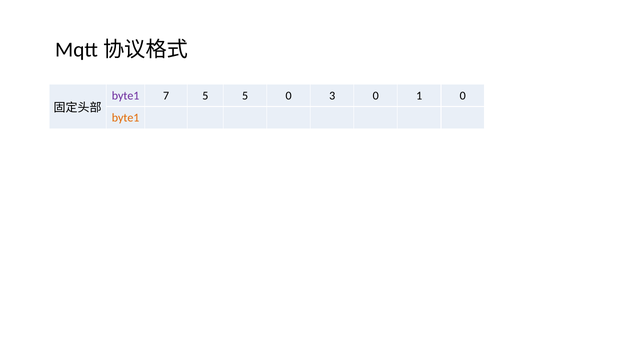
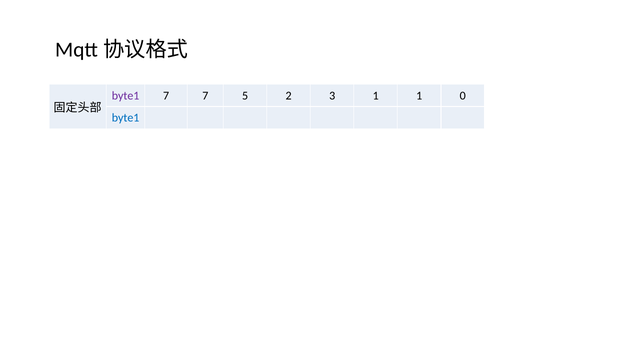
7 5: 5 -> 7
5 0: 0 -> 2
3 0: 0 -> 1
byte1 at (126, 118) colour: orange -> blue
